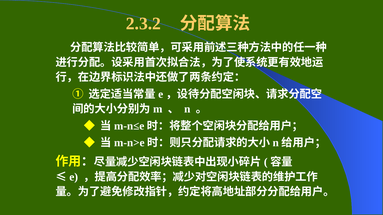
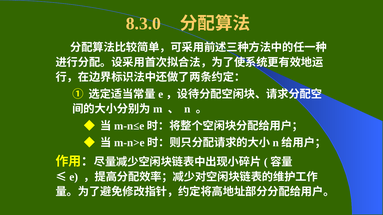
2.3.2: 2.3.2 -> 8.3.0
